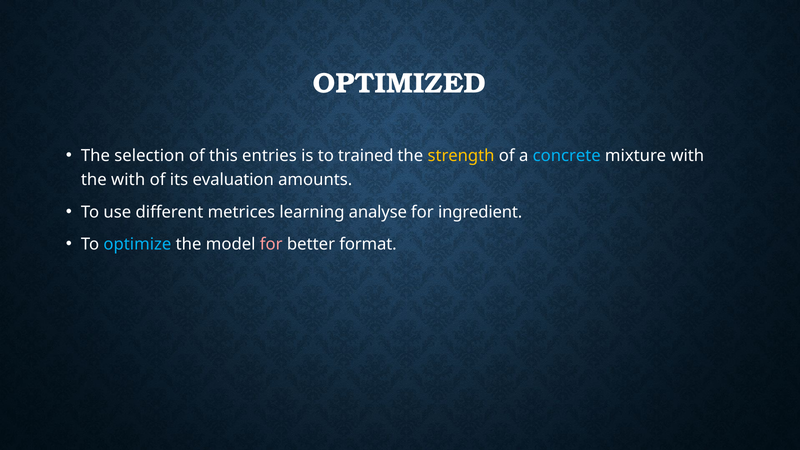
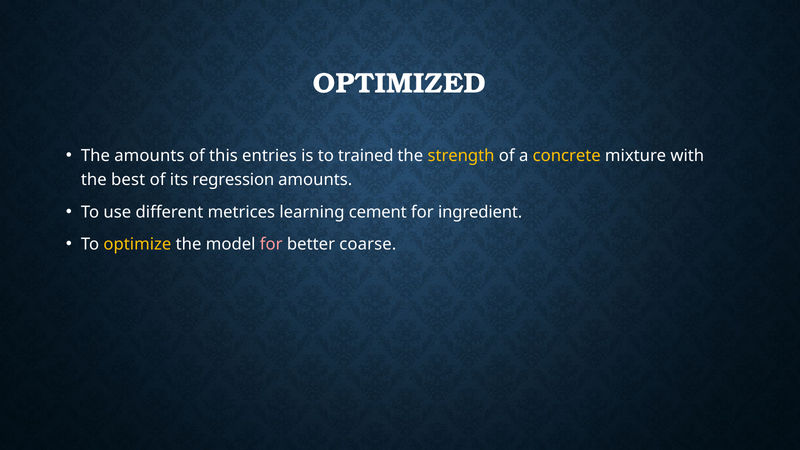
The selection: selection -> amounts
concrete colour: light blue -> yellow
the with: with -> best
evaluation: evaluation -> regression
analyse: analyse -> cement
optimize colour: light blue -> yellow
format: format -> coarse
